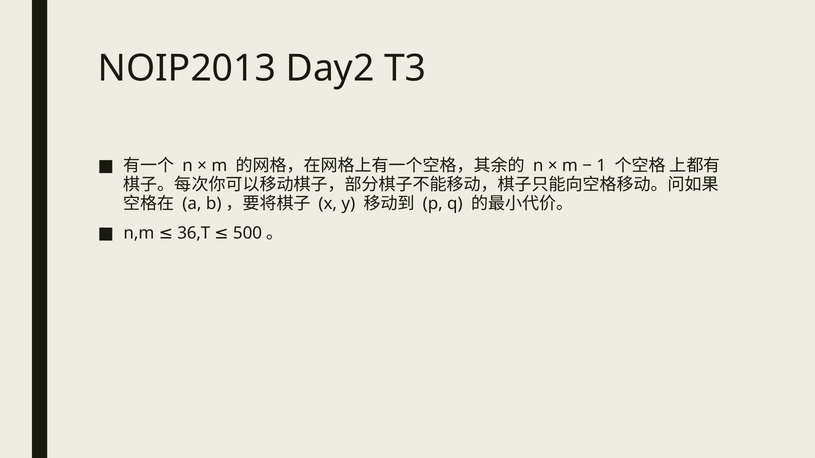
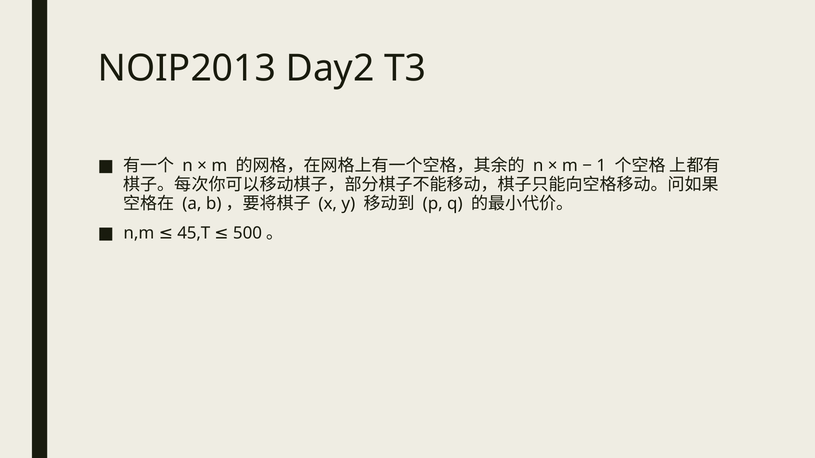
36,T: 36,T -> 45,T
